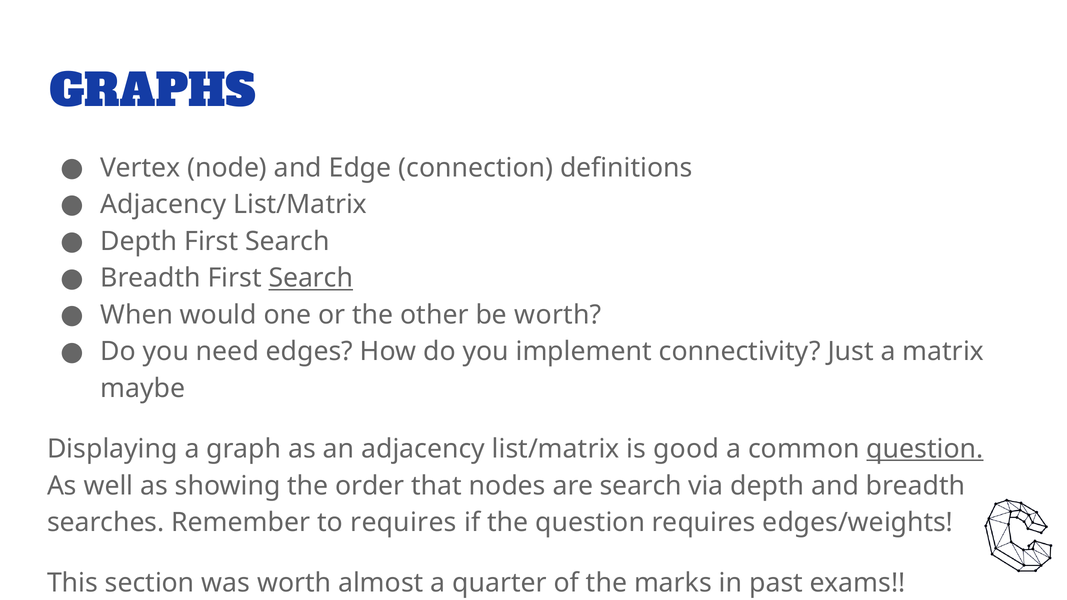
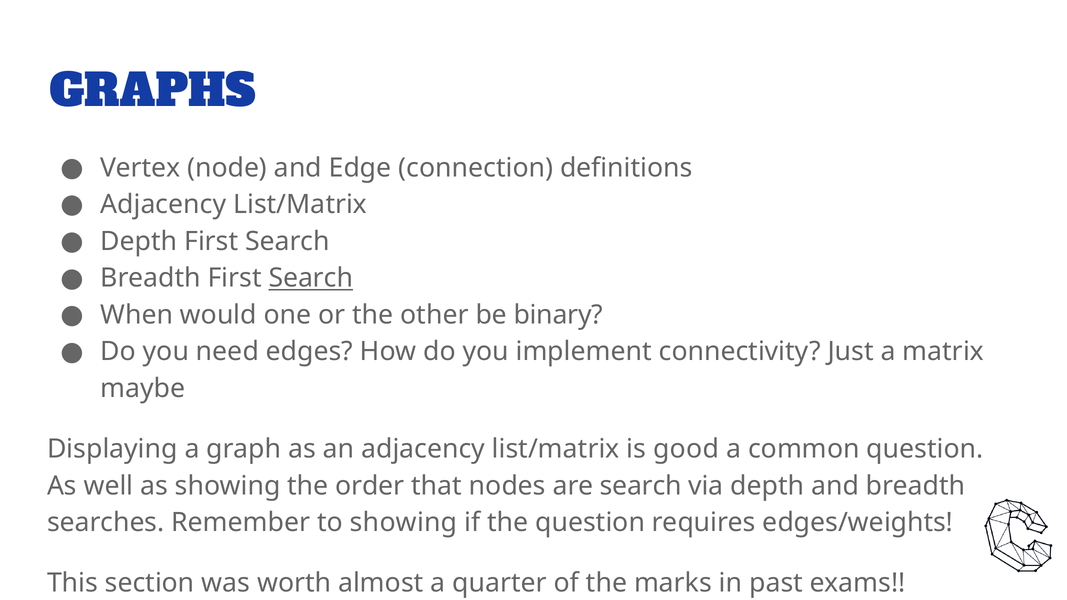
be worth: worth -> binary
question at (925, 449) underline: present -> none
to requires: requires -> showing
